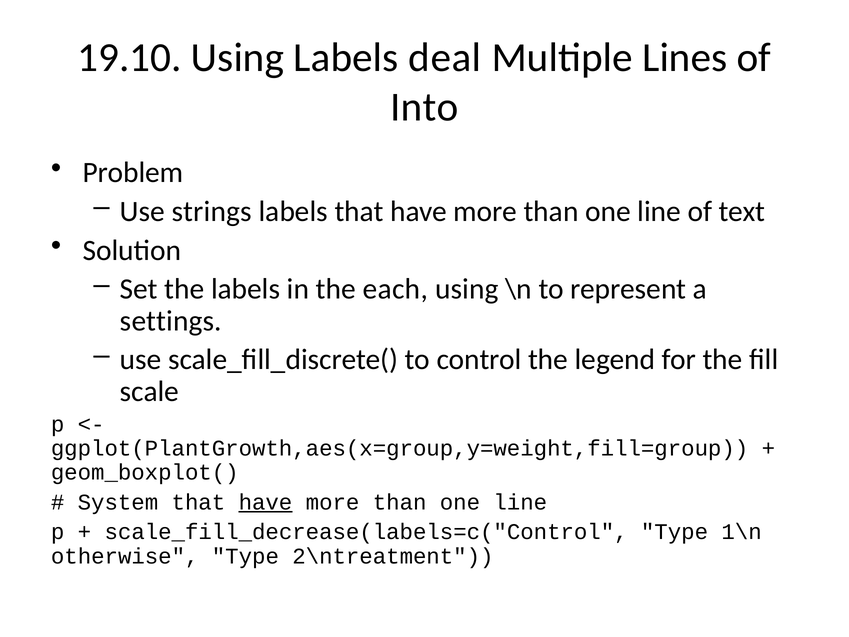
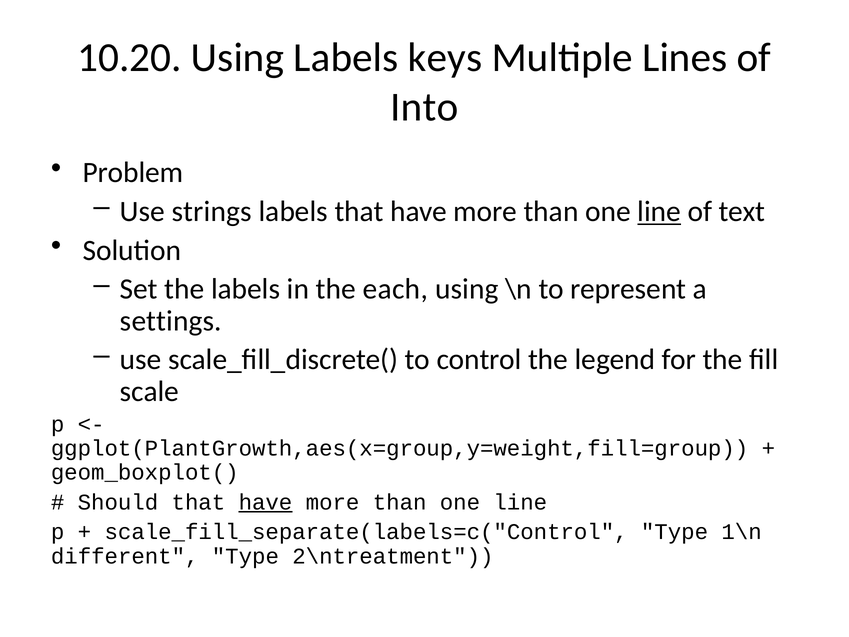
19.10: 19.10 -> 10.20
deal: deal -> keys
line at (659, 211) underline: none -> present
System: System -> Should
scale_fill_decrease(labels=c("Control: scale_fill_decrease(labels=c("Control -> scale_fill_separate(labels=c("Control
otherwise: otherwise -> different
